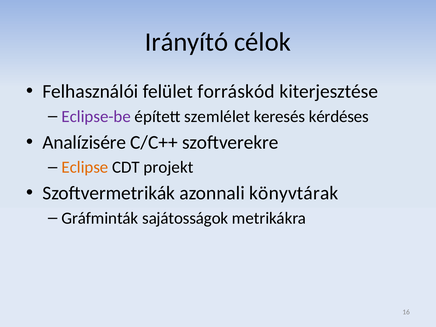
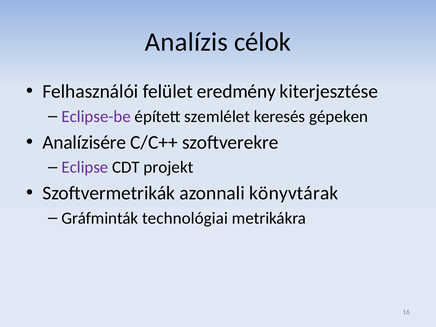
Irányító: Irányító -> Analízis
forráskód: forráskód -> eredmény
kérdéses: kérdéses -> gépeken
Eclipse colour: orange -> purple
sajátosságok: sajátosságok -> technológiai
